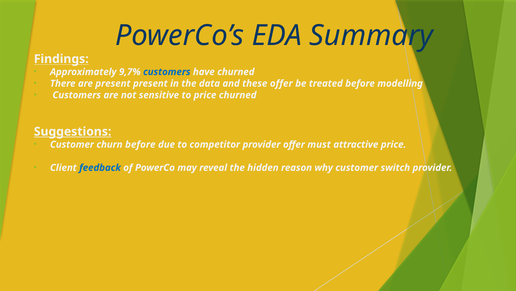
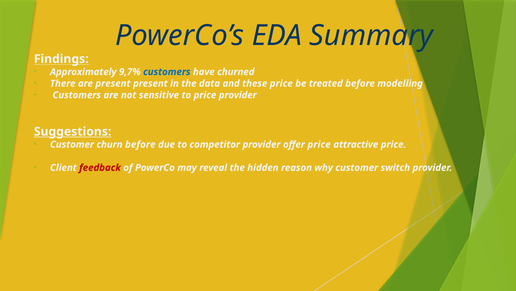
these offer: offer -> price
price churned: churned -> provider
offer must: must -> price
feedback colour: blue -> red
